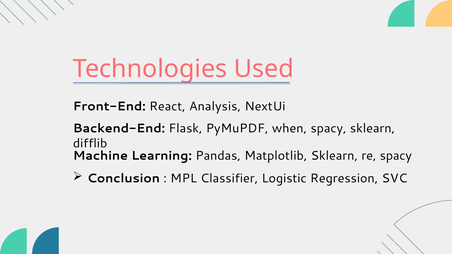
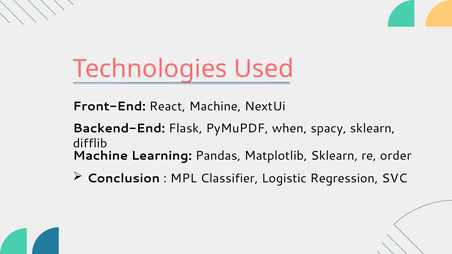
React Analysis: Analysis -> Machine
re spacy: spacy -> order
